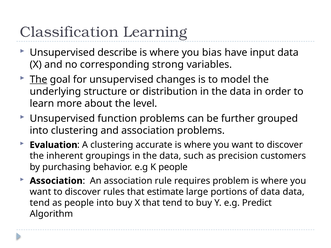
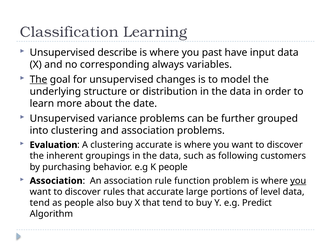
bias: bias -> past
strong: strong -> always
level: level -> date
function: function -> variance
precision: precision -> following
requires: requires -> function
you at (298, 181) underline: none -> present
that estimate: estimate -> accurate
of data: data -> level
people into: into -> also
